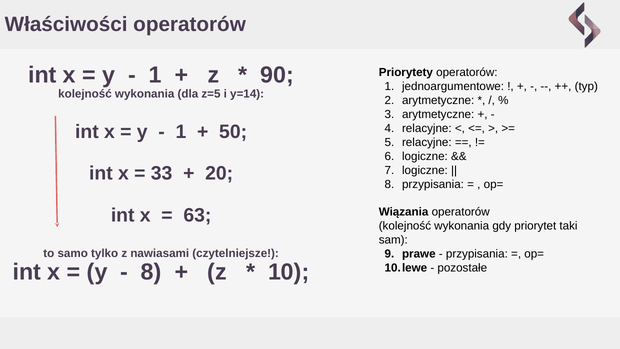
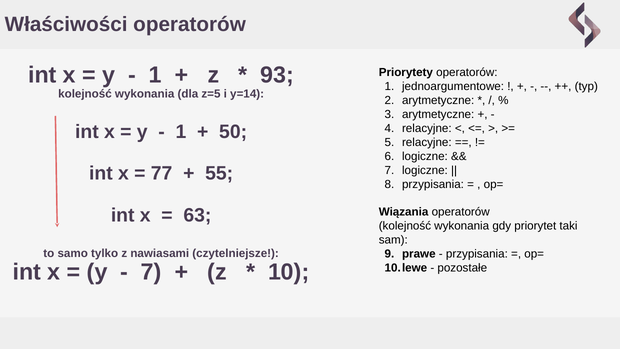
90: 90 -> 93
33: 33 -> 77
20: 20 -> 55
8 at (151, 272): 8 -> 7
